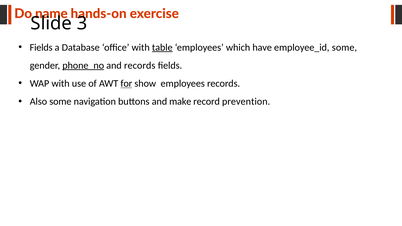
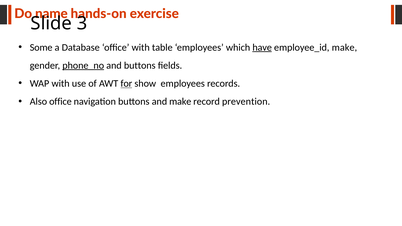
Fields at (41, 47): Fields -> Some
table underline: present -> none
have underline: none -> present
employee_id some: some -> make
and records: records -> buttons
Also some: some -> office
